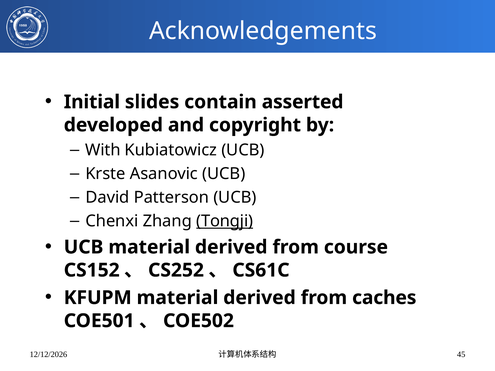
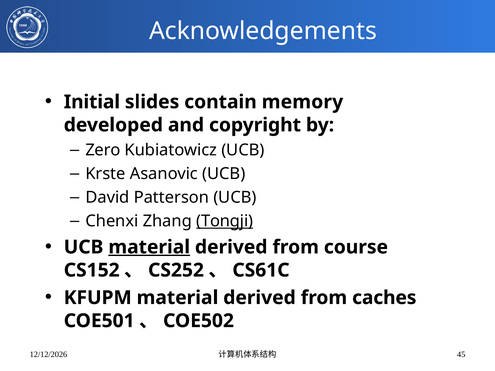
asserted: asserted -> memory
With: With -> Zero
material at (149, 247) underline: none -> present
